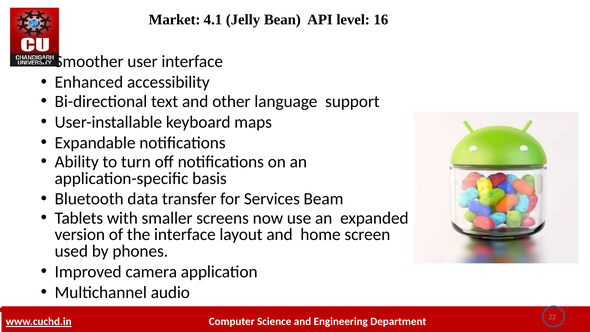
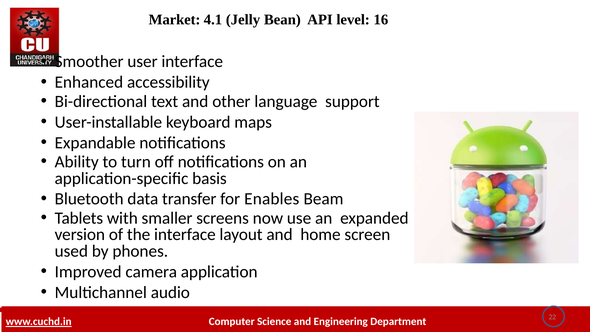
Services: Services -> Enables
